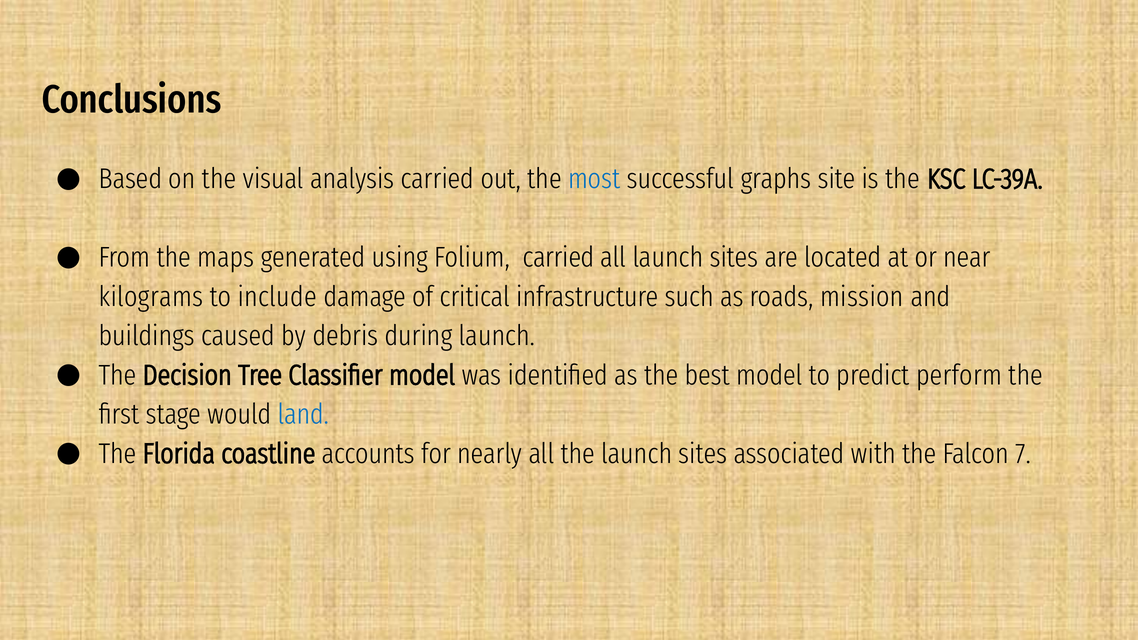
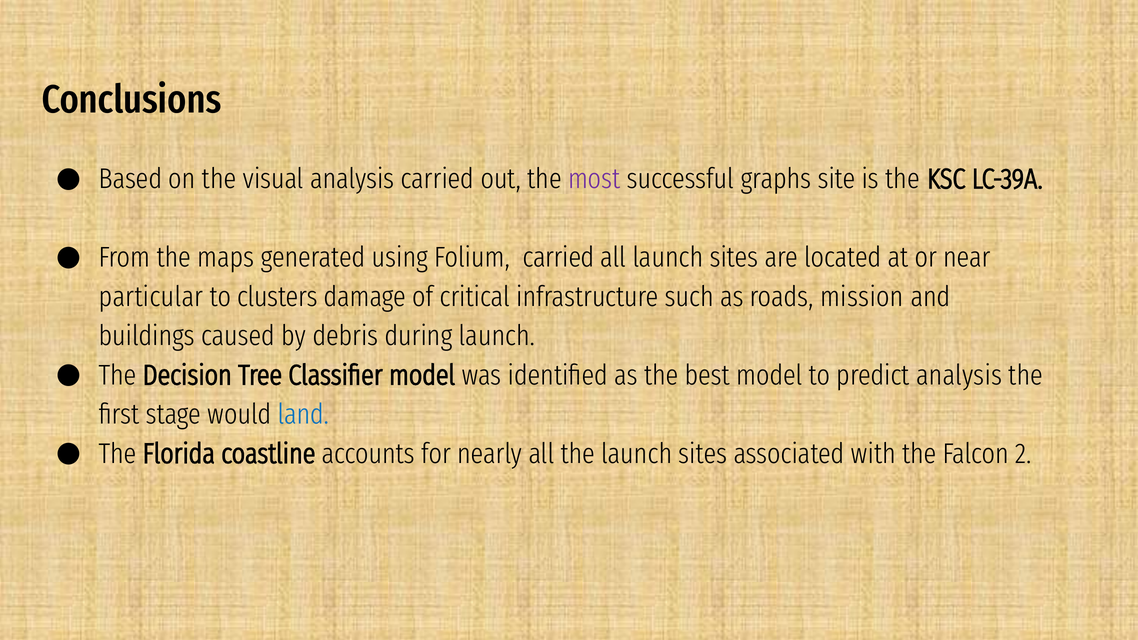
most colour: blue -> purple
kilograms: kilograms -> particular
include: include -> clusters
predict perform: perform -> analysis
7: 7 -> 2
